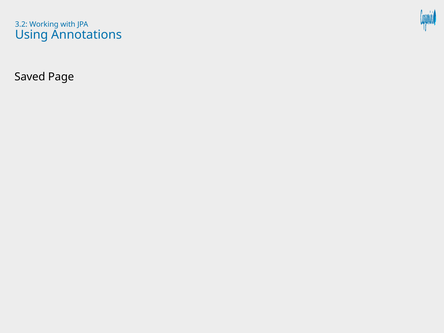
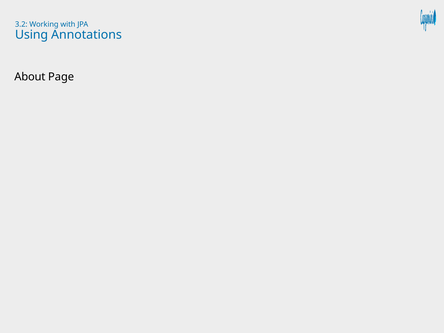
Saved: Saved -> About
